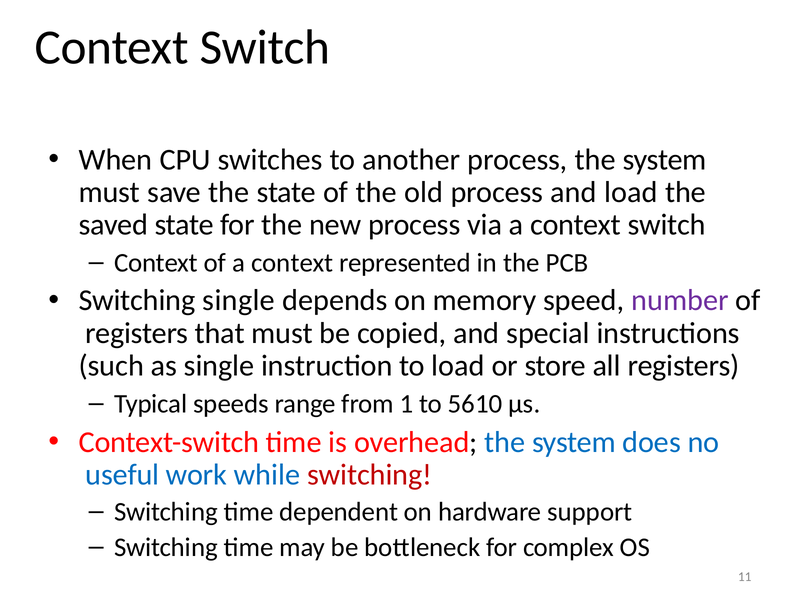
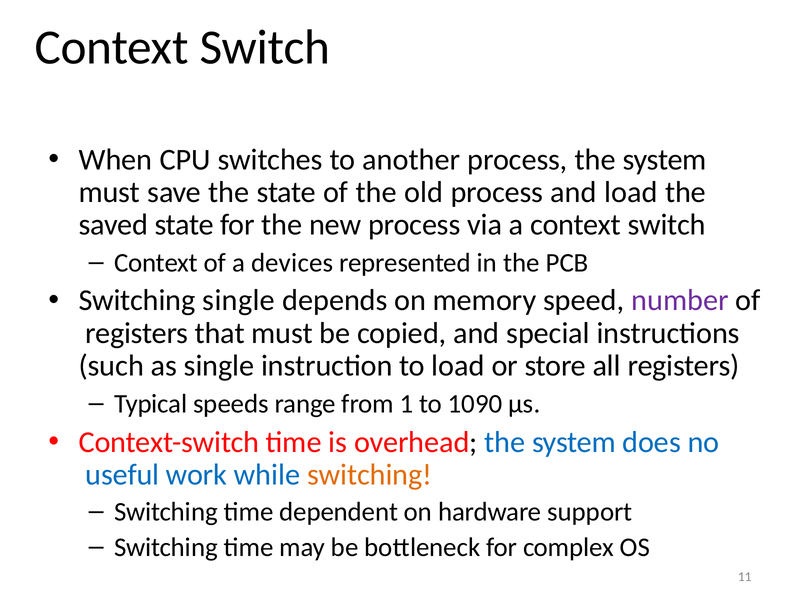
of a context: context -> devices
5610: 5610 -> 1090
switching at (370, 475) colour: red -> orange
